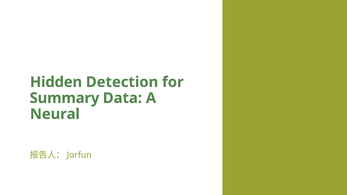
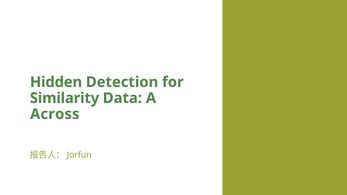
Summary: Summary -> Similarity
Neural: Neural -> Across
